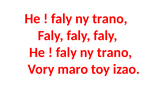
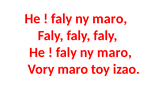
trano at (110, 19): trano -> maro
trano at (115, 52): trano -> maro
